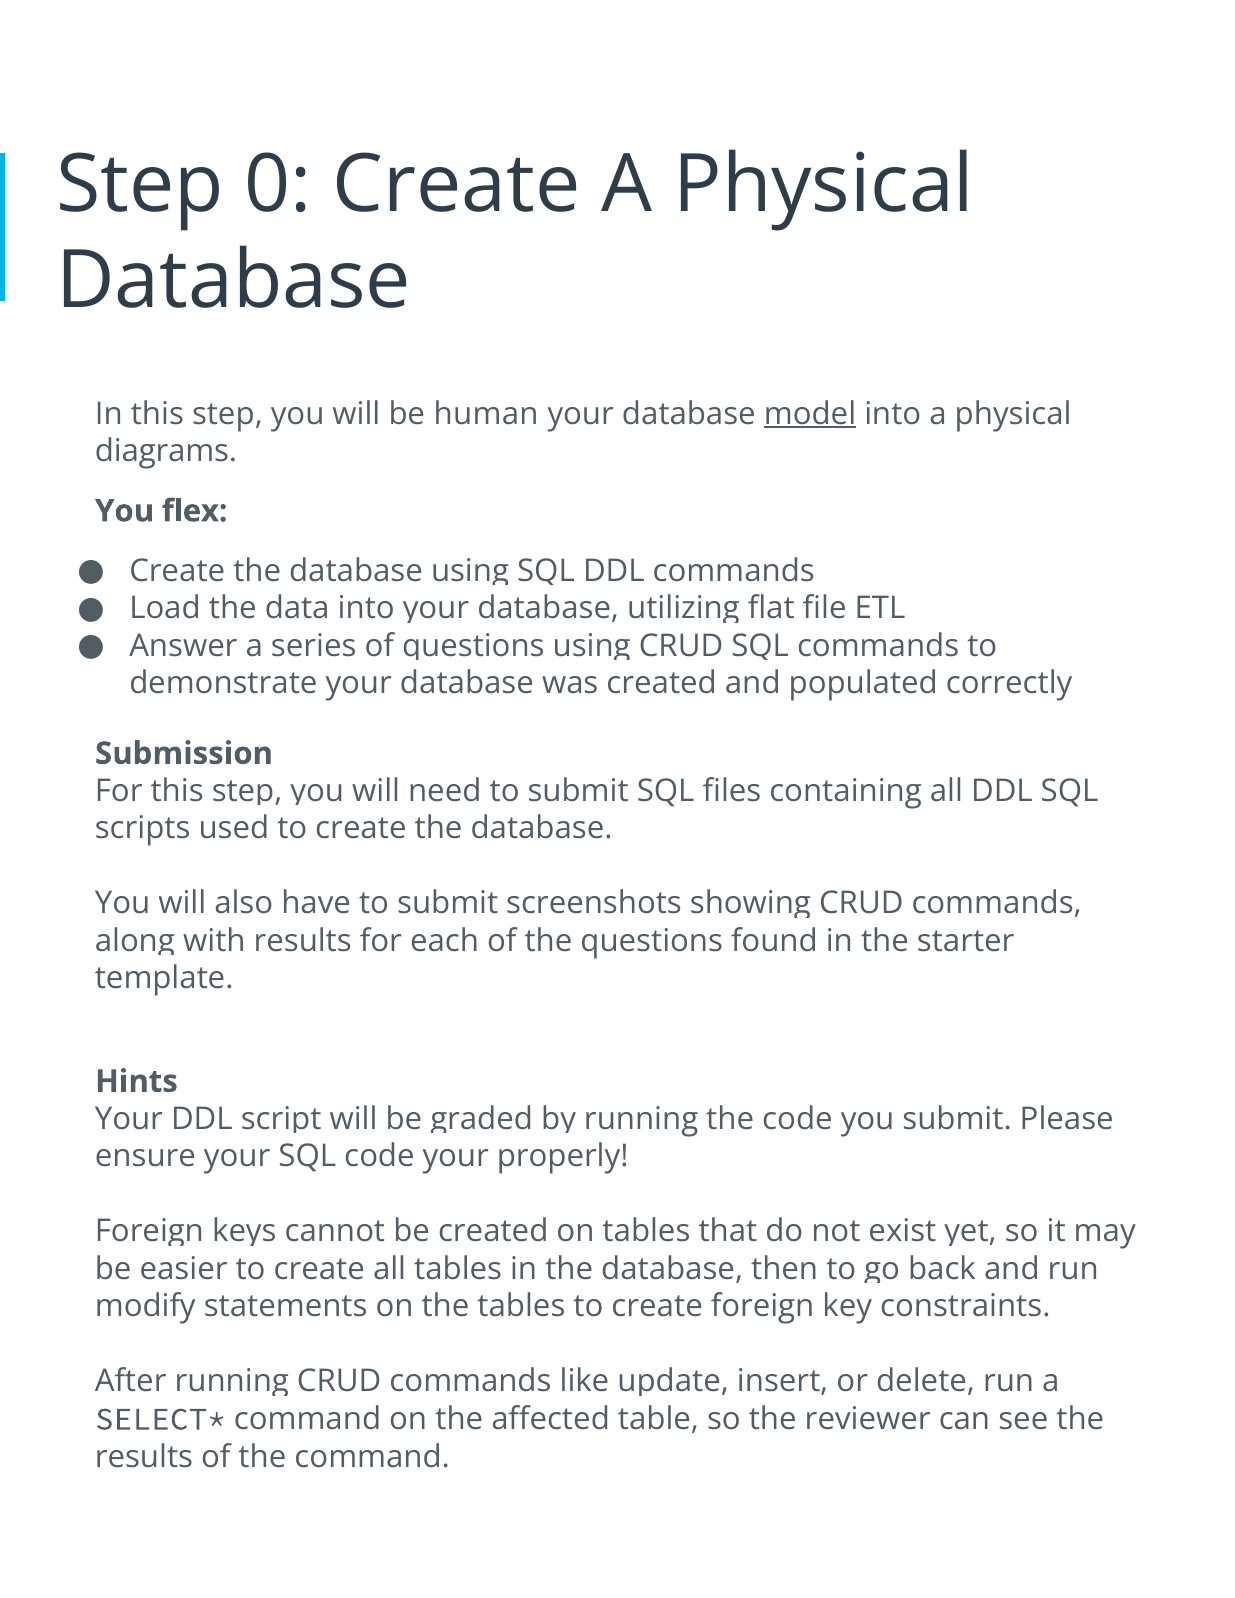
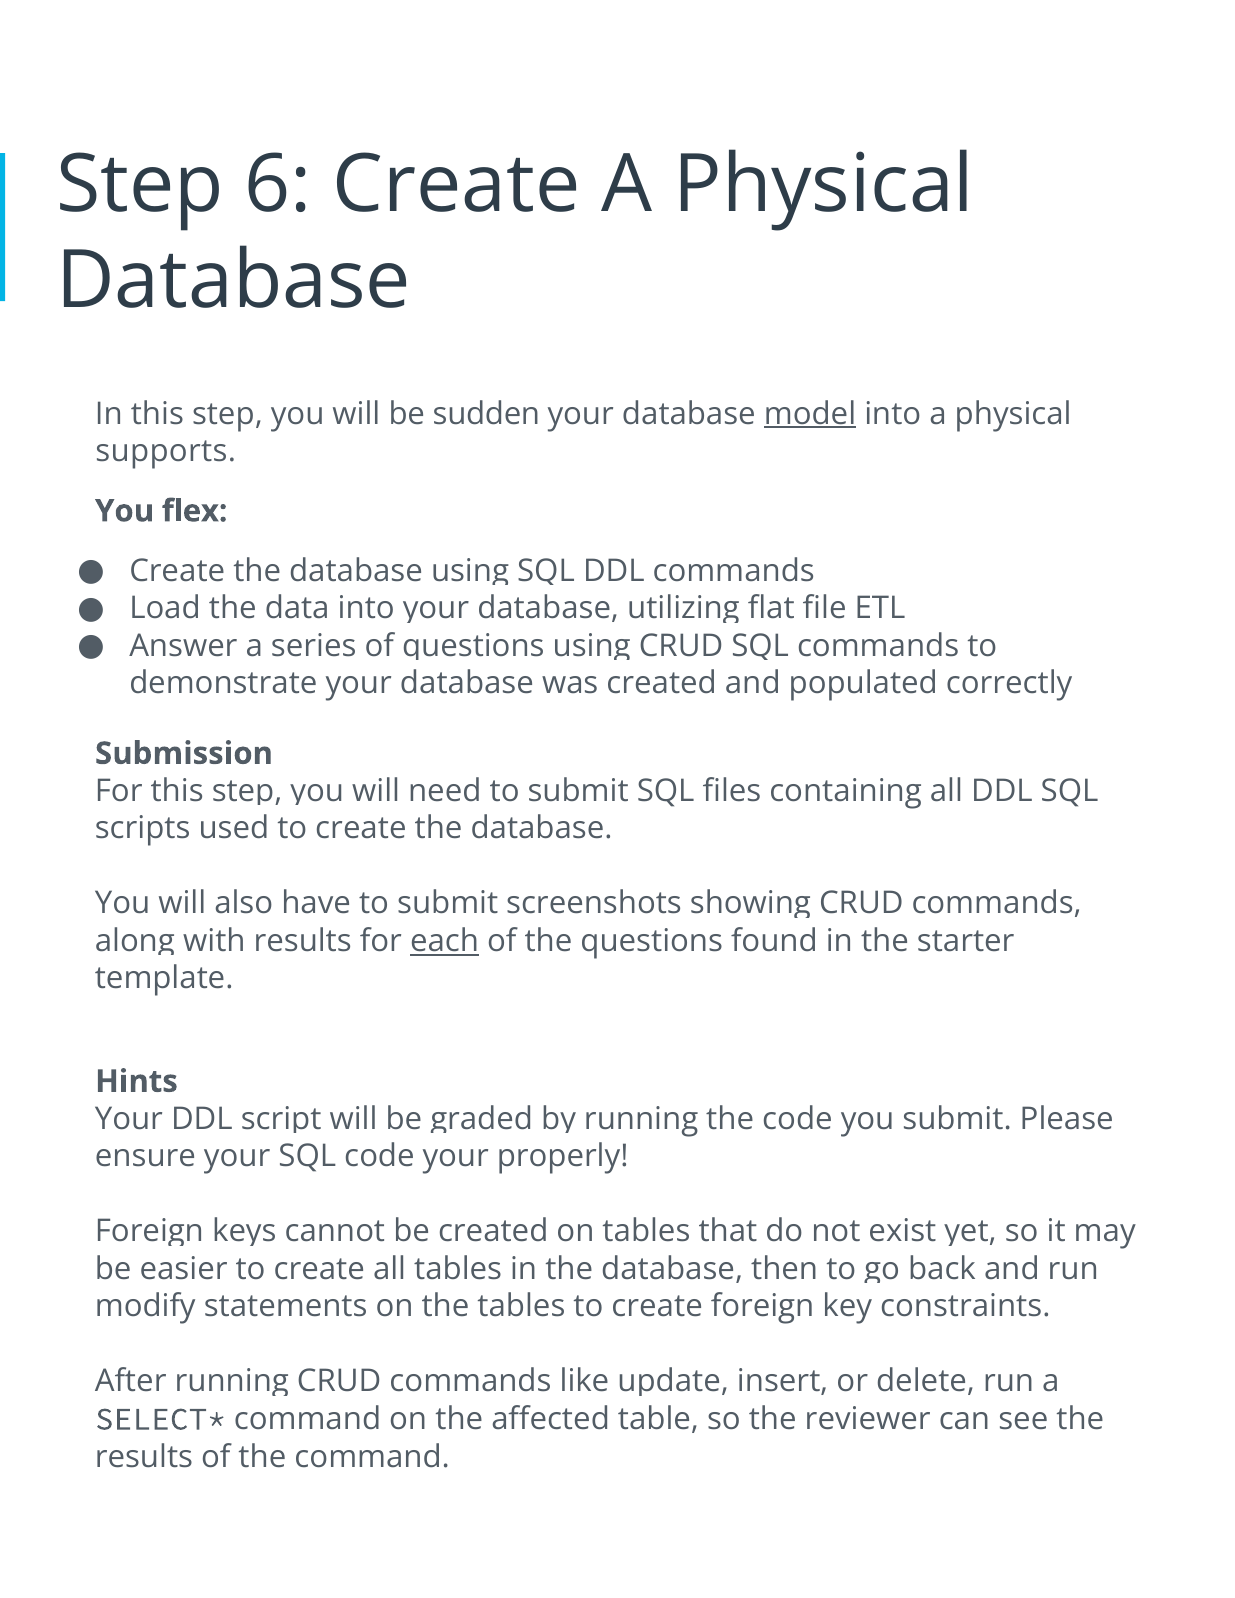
0: 0 -> 6
human: human -> sudden
diagrams: diagrams -> supports
each underline: none -> present
